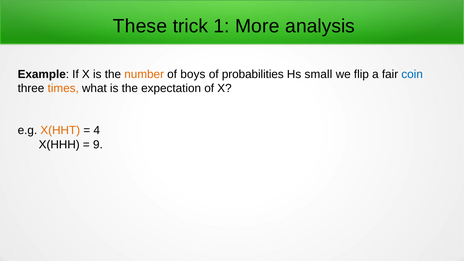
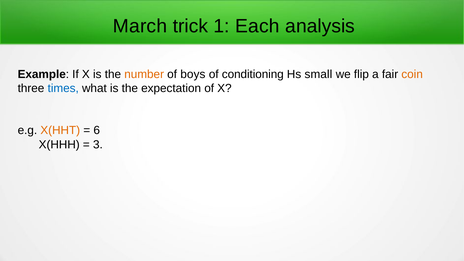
These: These -> March
More: More -> Each
probabilities: probabilities -> conditioning
coin colour: blue -> orange
times colour: orange -> blue
4: 4 -> 6
9: 9 -> 3
